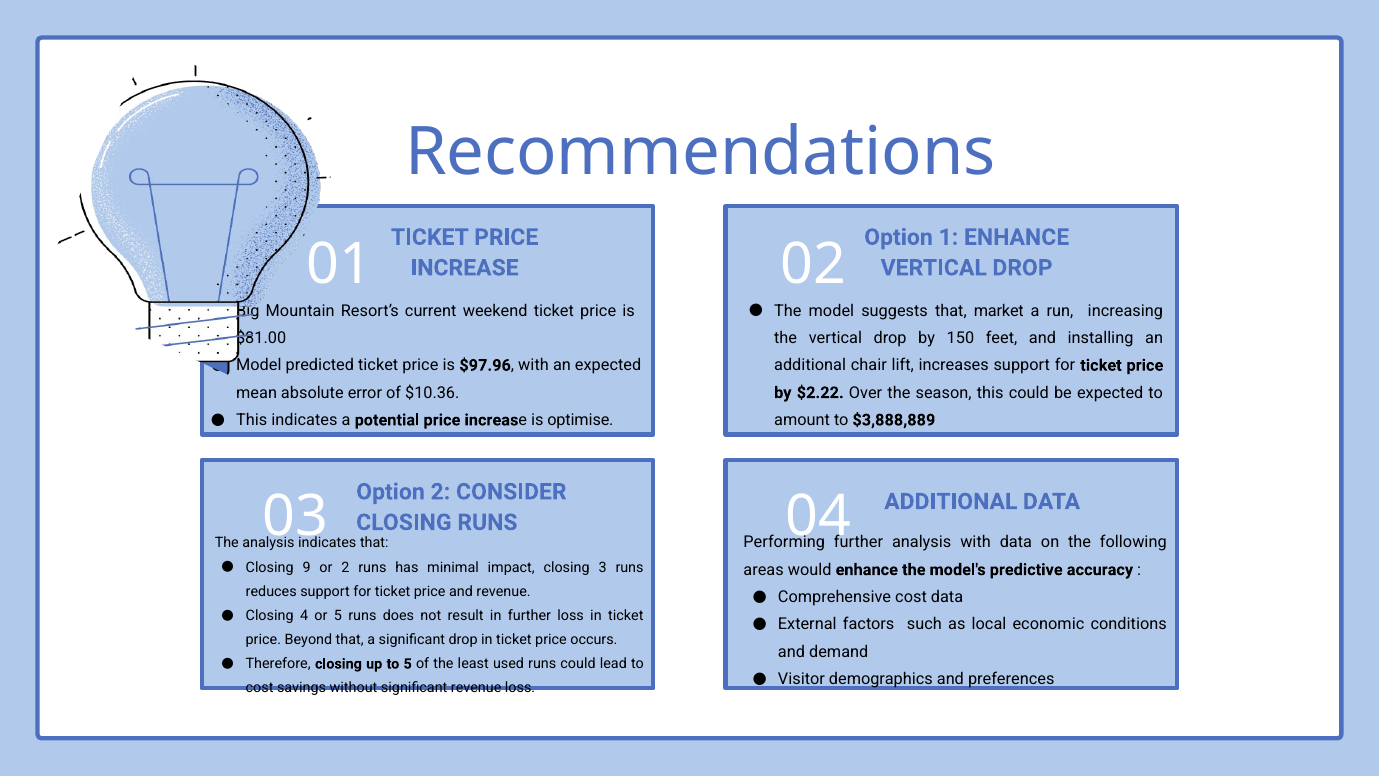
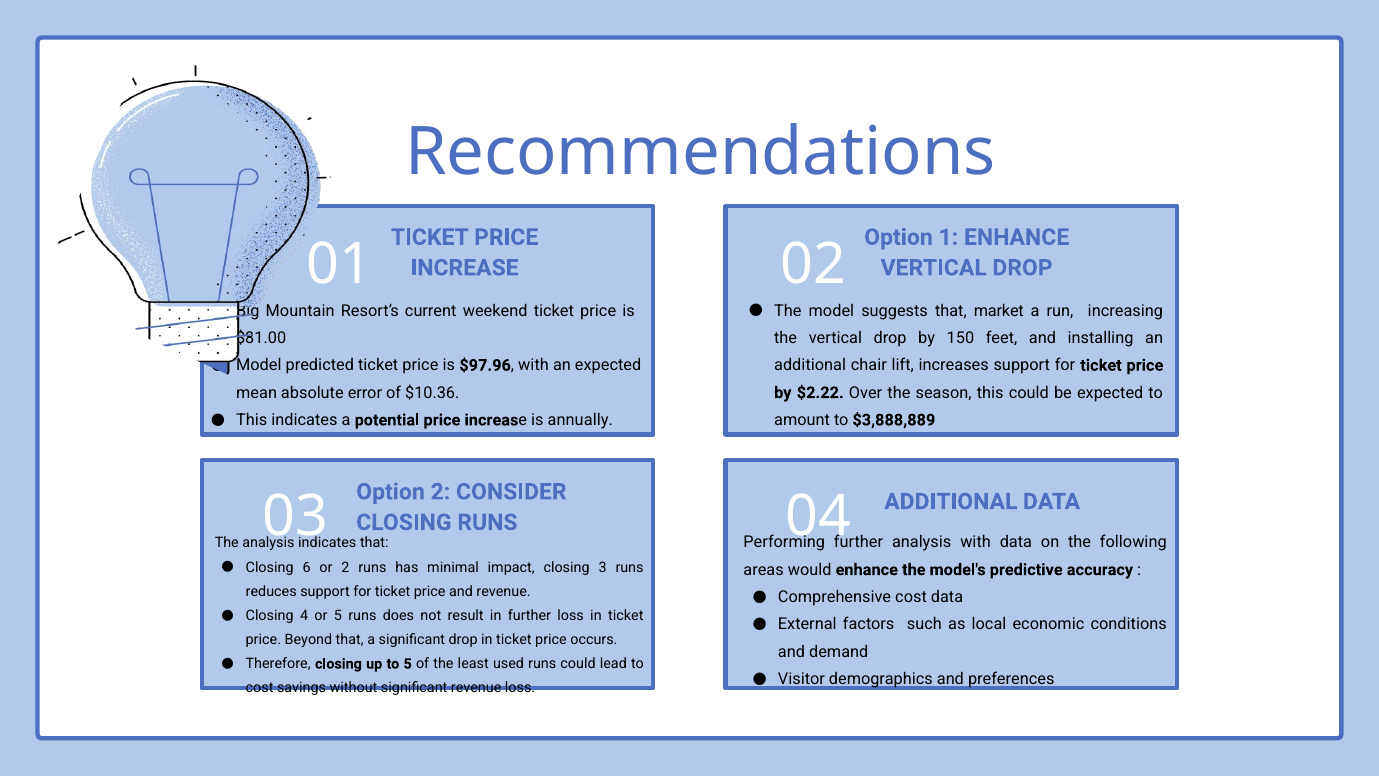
optimise: optimise -> annually
9: 9 -> 6
